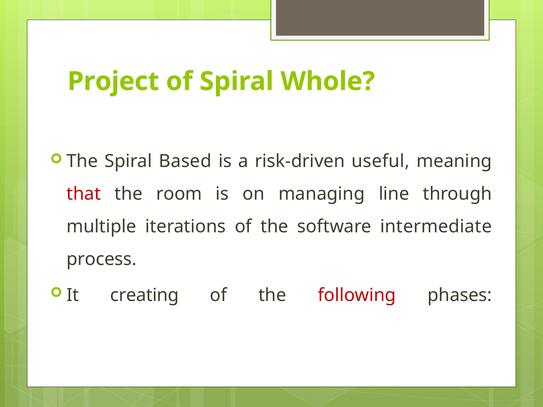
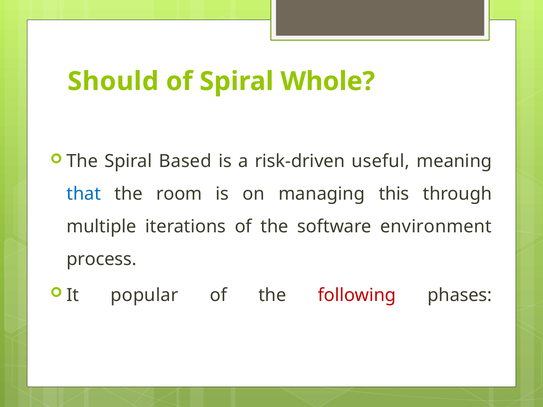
Project: Project -> Should
that colour: red -> blue
line: line -> this
intermediate: intermediate -> environment
creating: creating -> popular
